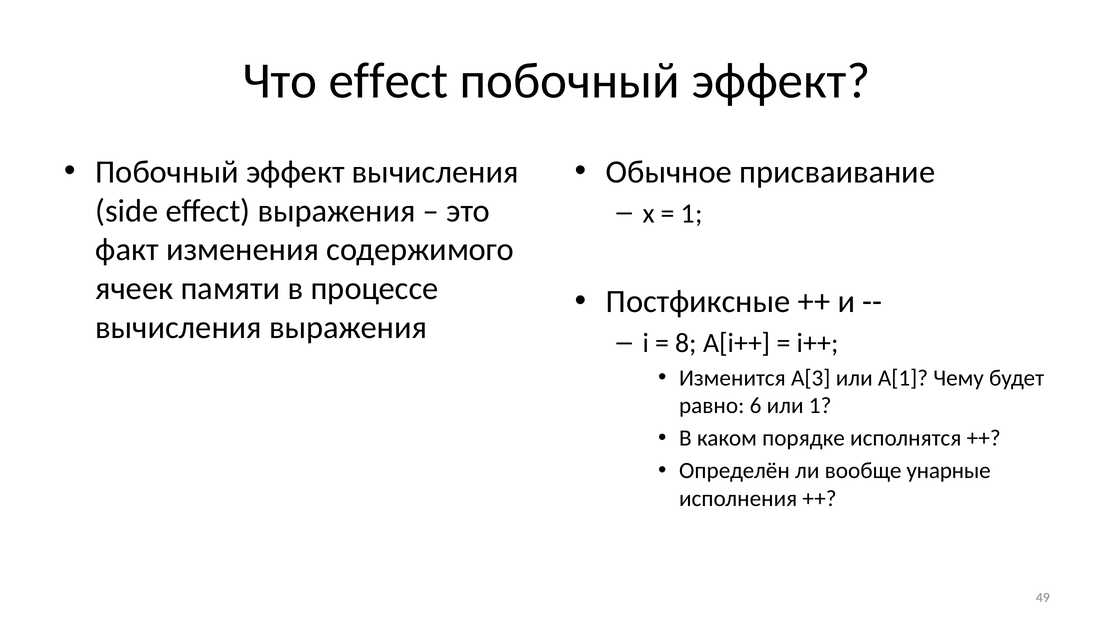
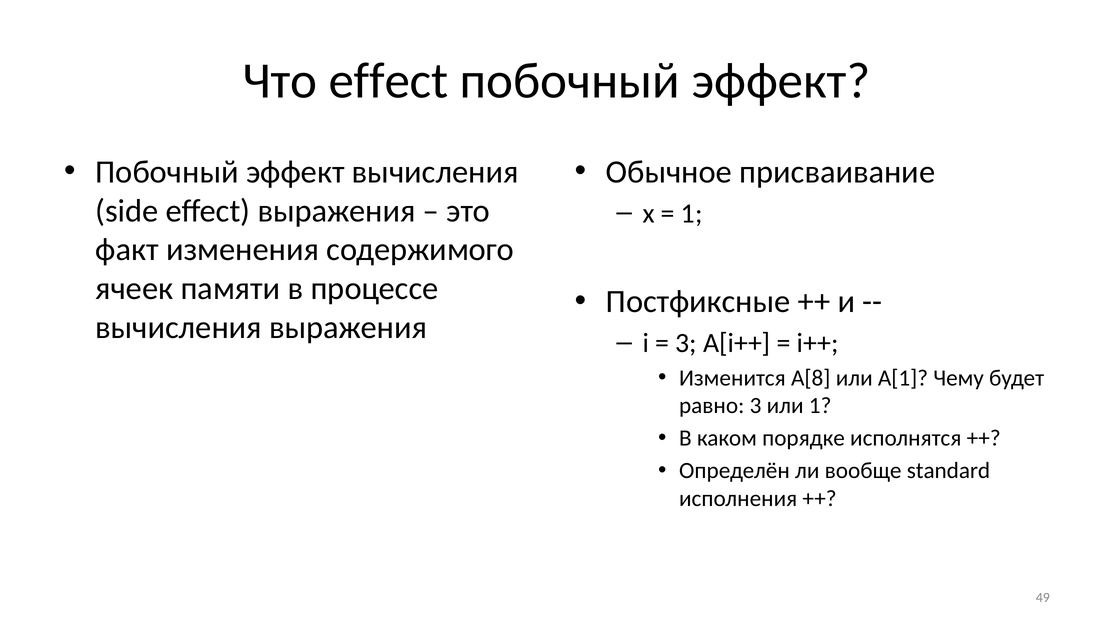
8 at (686, 343): 8 -> 3
A[3: A[3 -> A[8
равно 6: 6 -> 3
унарные: унарные -> standard
